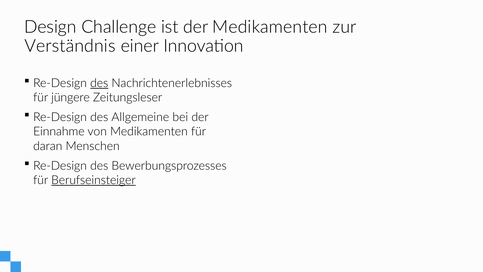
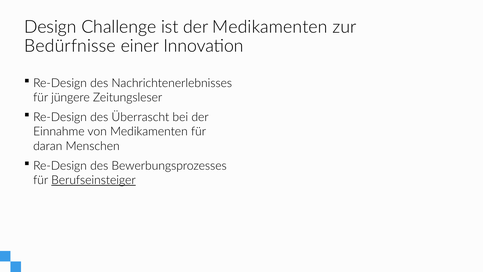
Verständnis: Verständnis -> Bedürfnisse
des at (99, 83) underline: present -> none
Allgemeine: Allgemeine -> Überrascht
